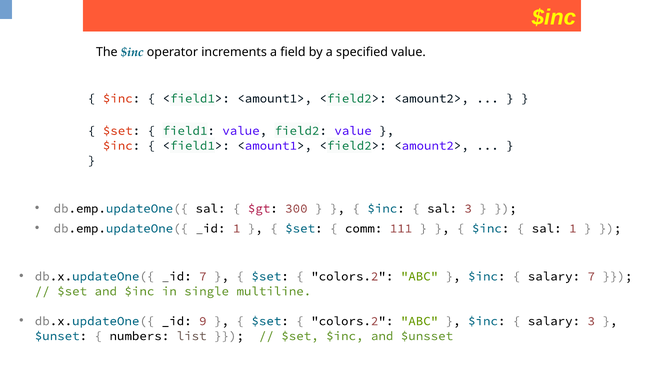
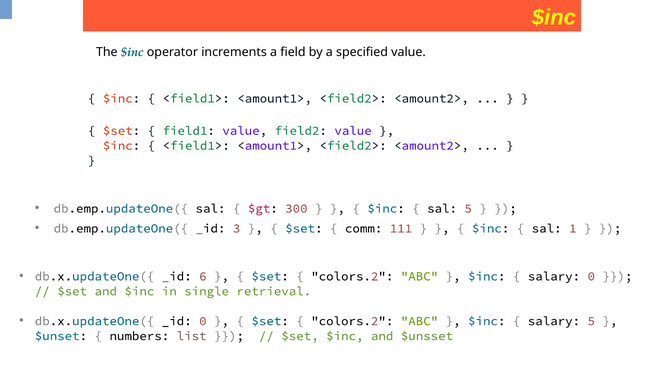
sal 3: 3 -> 5
_id 1: 1 -> 3
_id 7: 7 -> 6
salary 7: 7 -> 0
multiline: multiline -> retrieval
_id 9: 9 -> 0
salary 3: 3 -> 5
